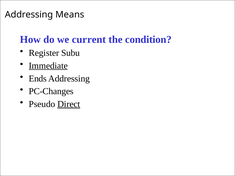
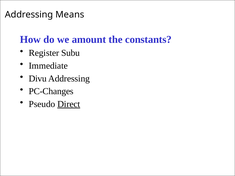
current: current -> amount
condition: condition -> constants
Immediate underline: present -> none
Ends: Ends -> Divu
